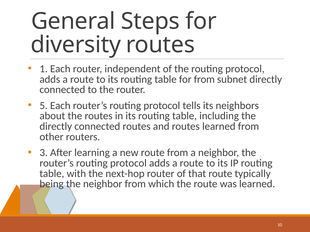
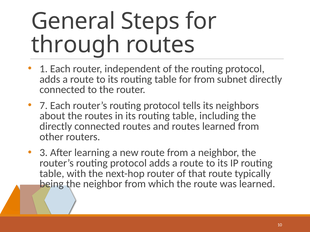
diversity: diversity -> through
5: 5 -> 7
